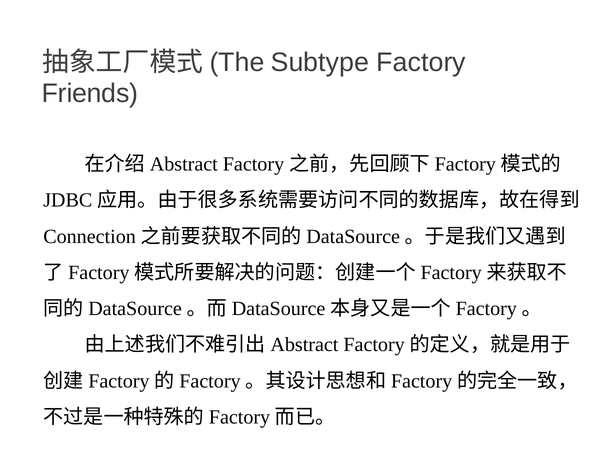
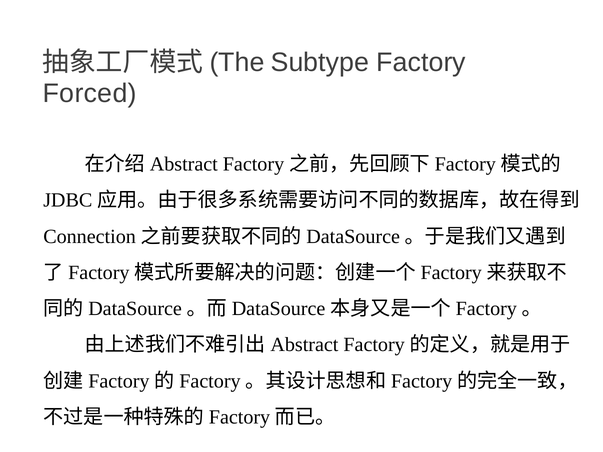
Friends: Friends -> Forced
